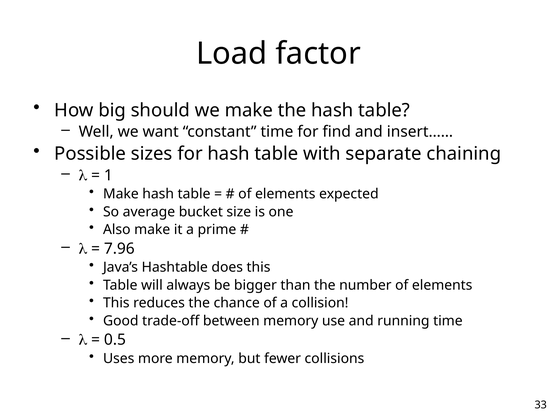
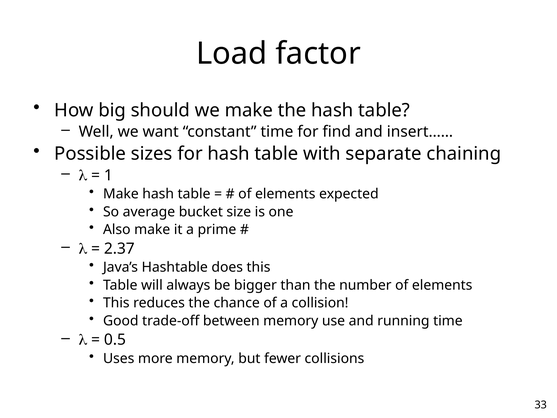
7.96: 7.96 -> 2.37
